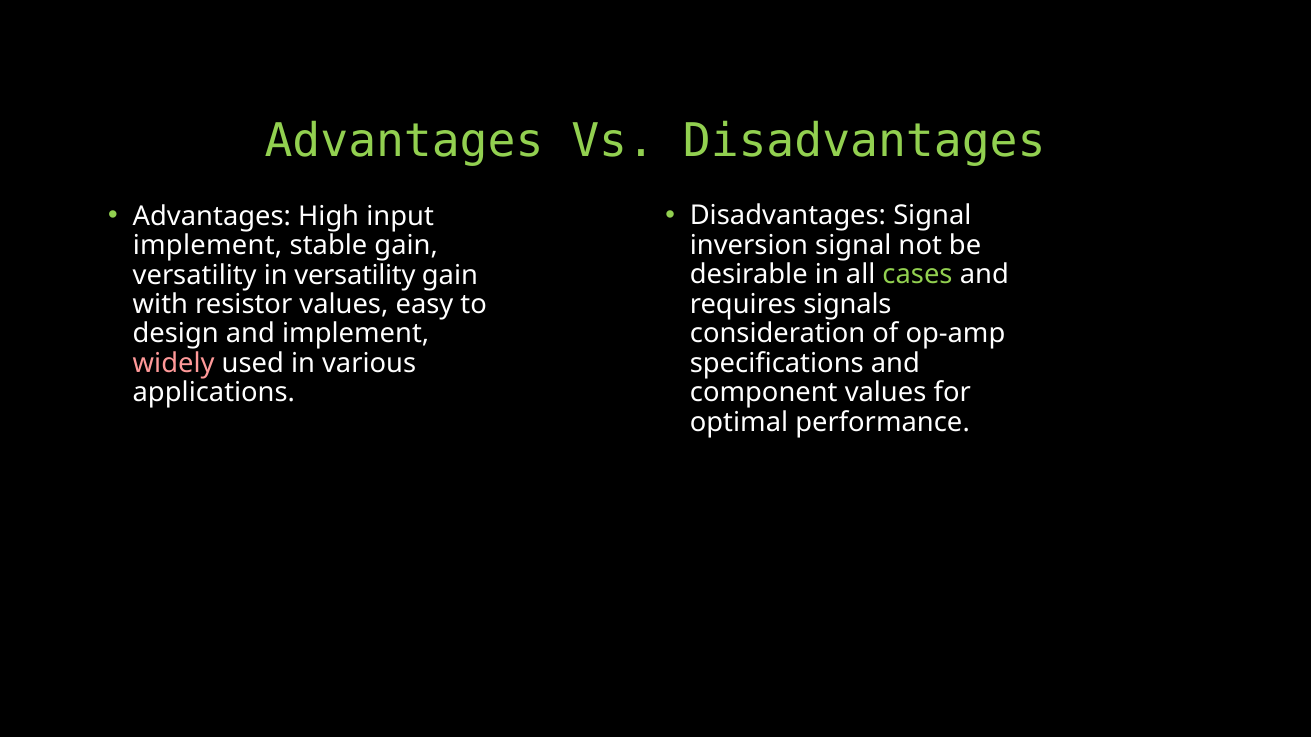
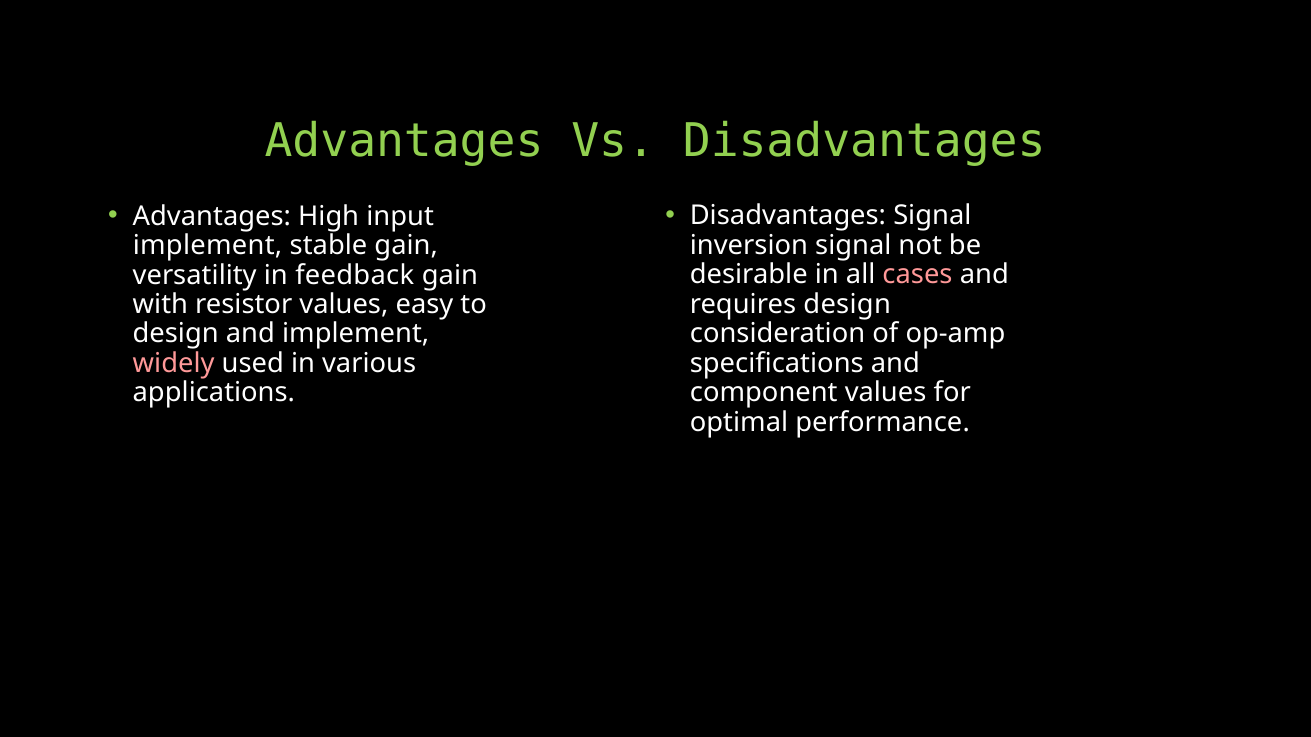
cases colour: light green -> pink
in versatility: versatility -> feedback
requires signals: signals -> design
